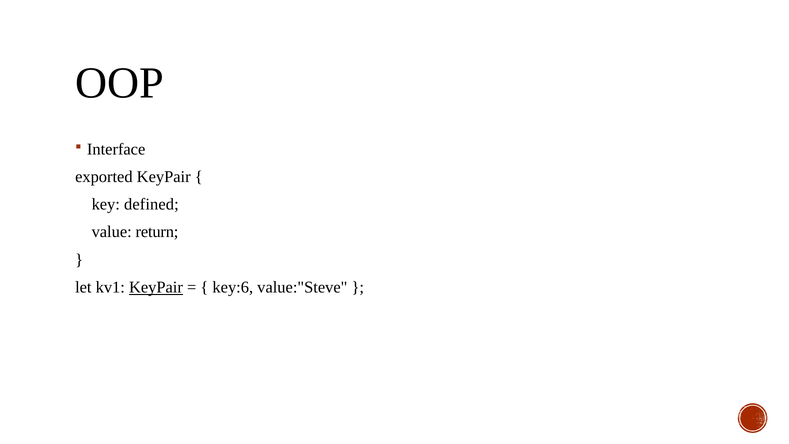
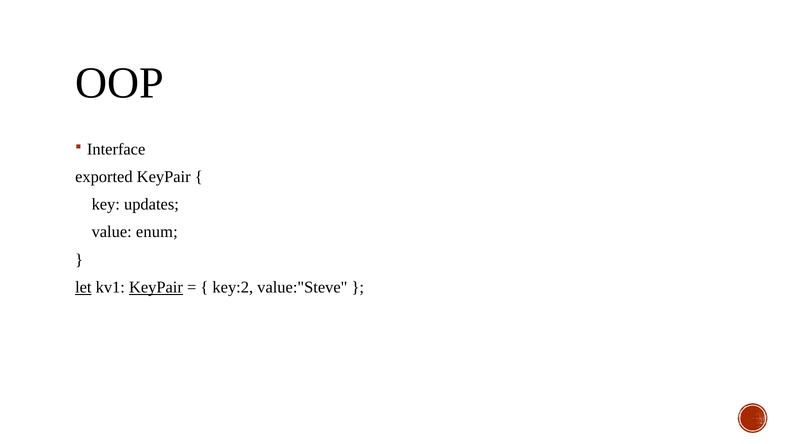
defined: defined -> updates
return: return -> enum
let underline: none -> present
key:6: key:6 -> key:2
